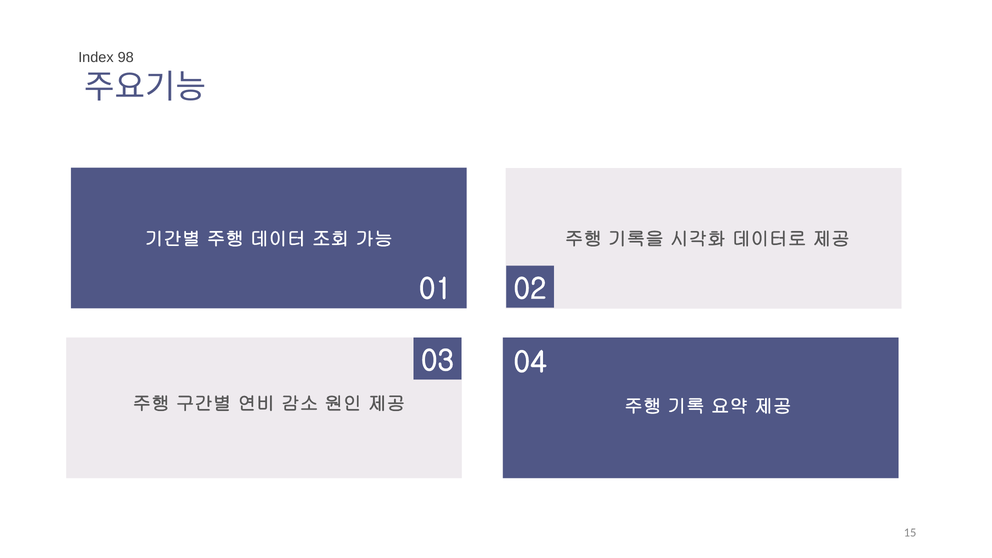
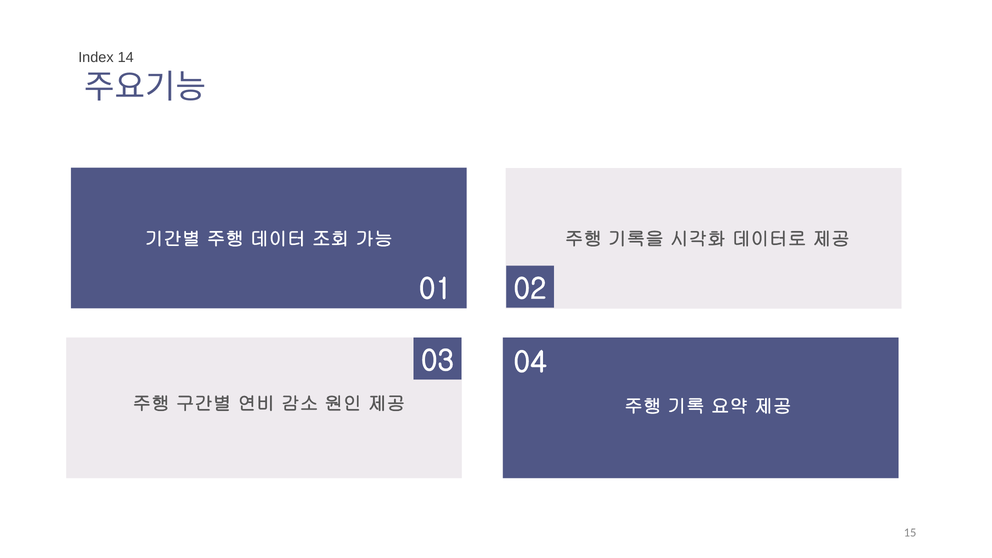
98: 98 -> 14
